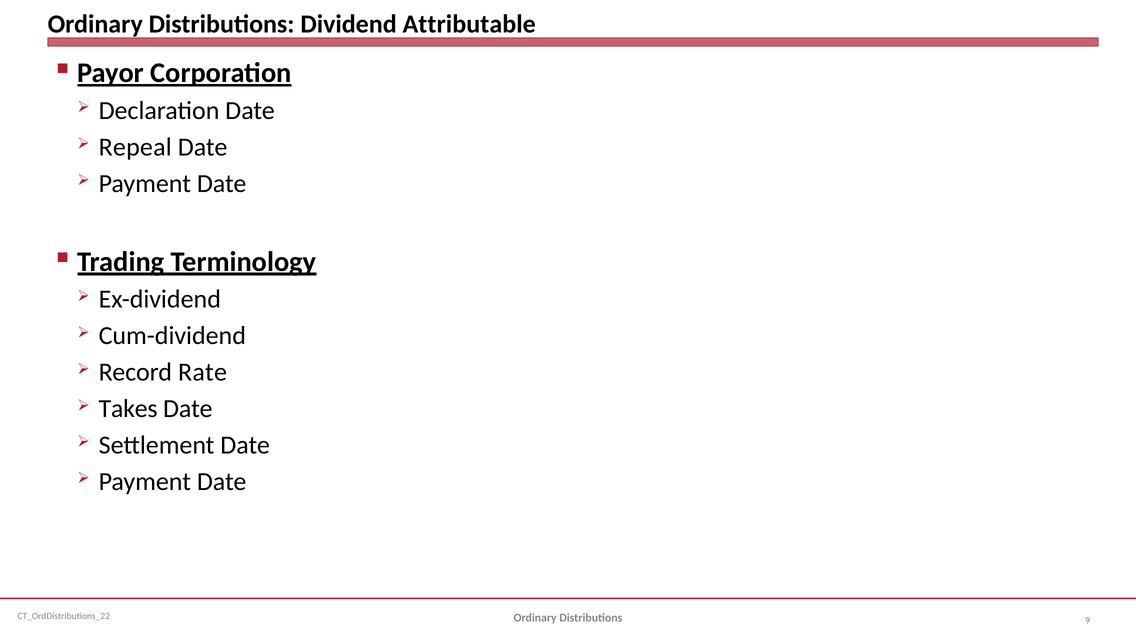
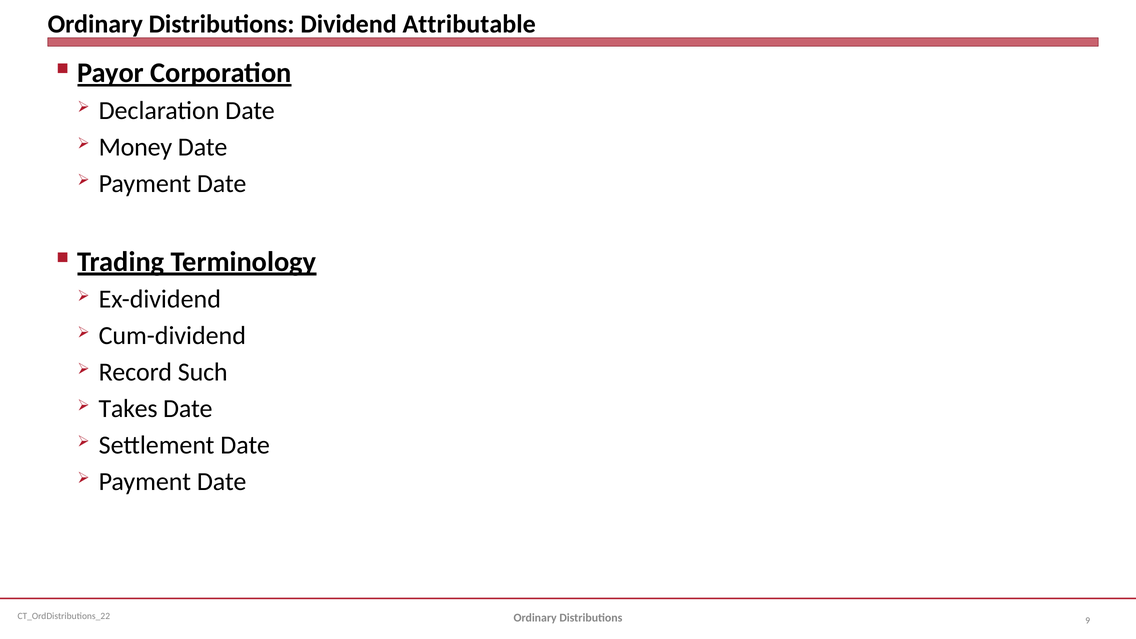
Repeal: Repeal -> Money
Rate: Rate -> Such
